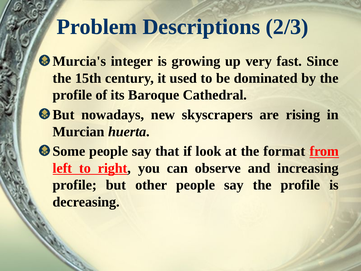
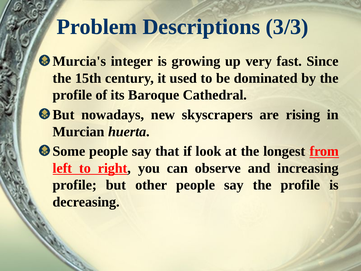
2/3: 2/3 -> 3/3
format: format -> longest
